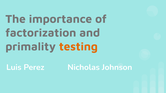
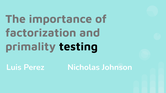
testing colour: orange -> black
